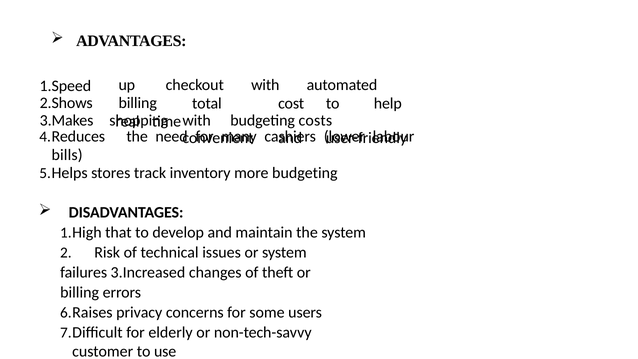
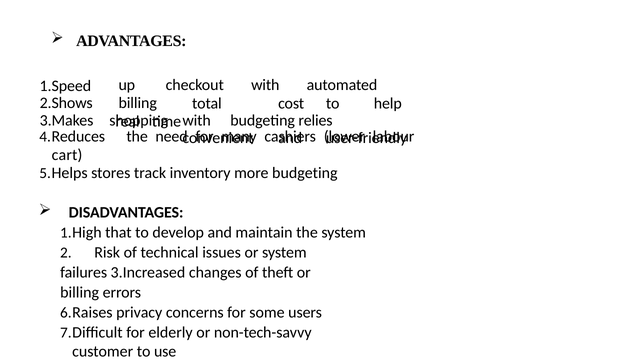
costs: costs -> relies
bills: bills -> cart
